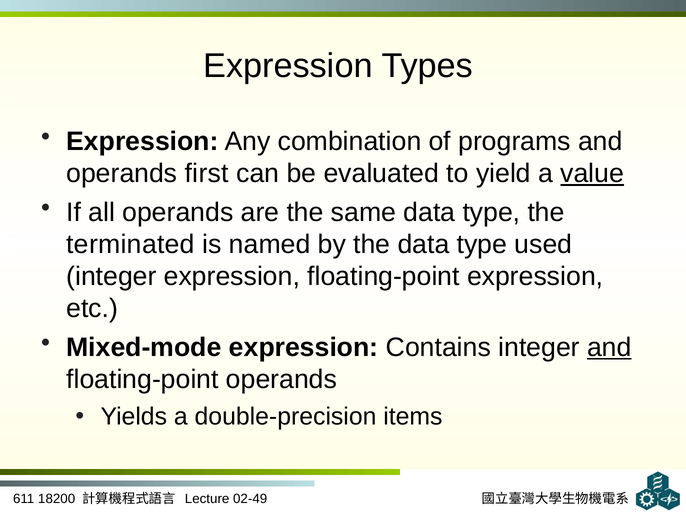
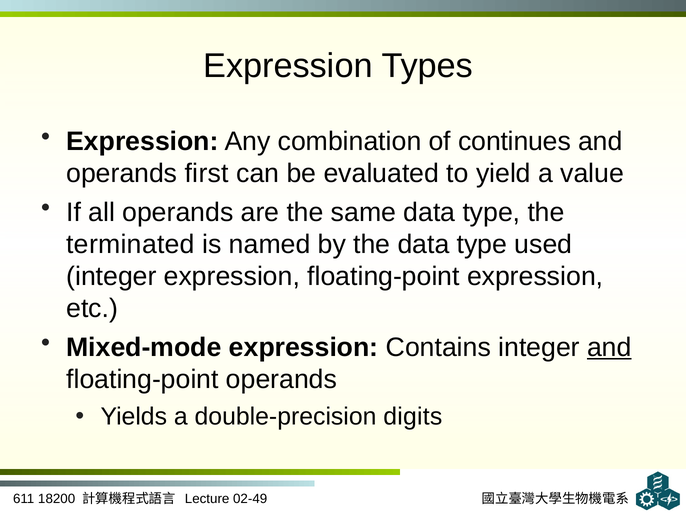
programs: programs -> continues
value underline: present -> none
items: items -> digits
